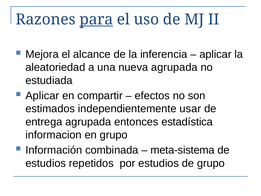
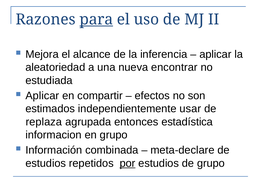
nueva agrupada: agrupada -> encontrar
entrega: entrega -> replaza
meta-sistema: meta-sistema -> meta-declare
por underline: none -> present
